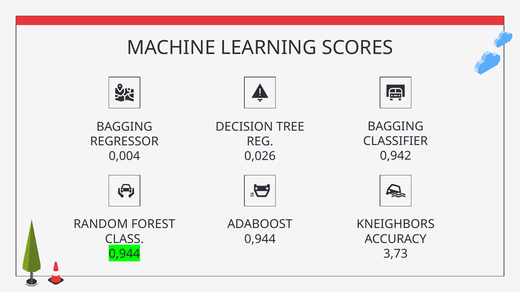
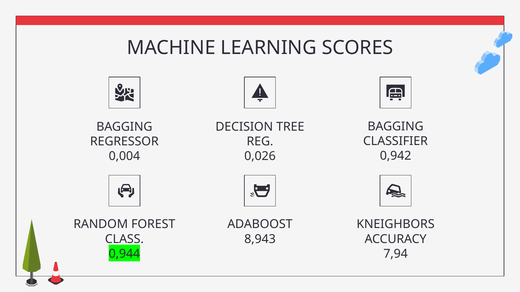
0,944 at (260, 239): 0,944 -> 8,943
3,73: 3,73 -> 7,94
